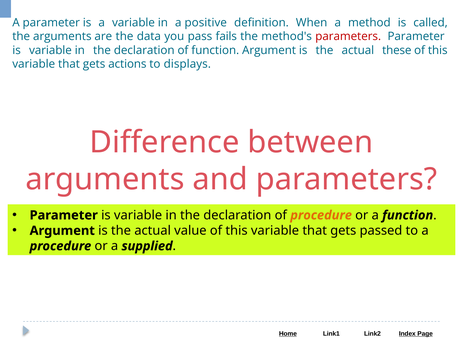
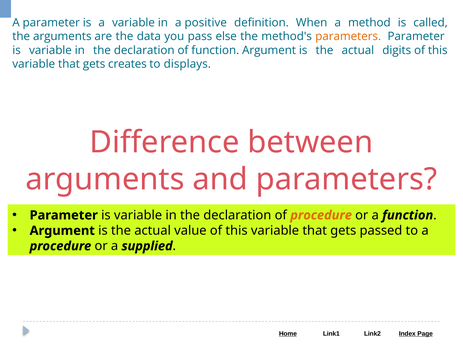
fails: fails -> else
parameters at (348, 36) colour: red -> orange
these: these -> digits
actions: actions -> creates
